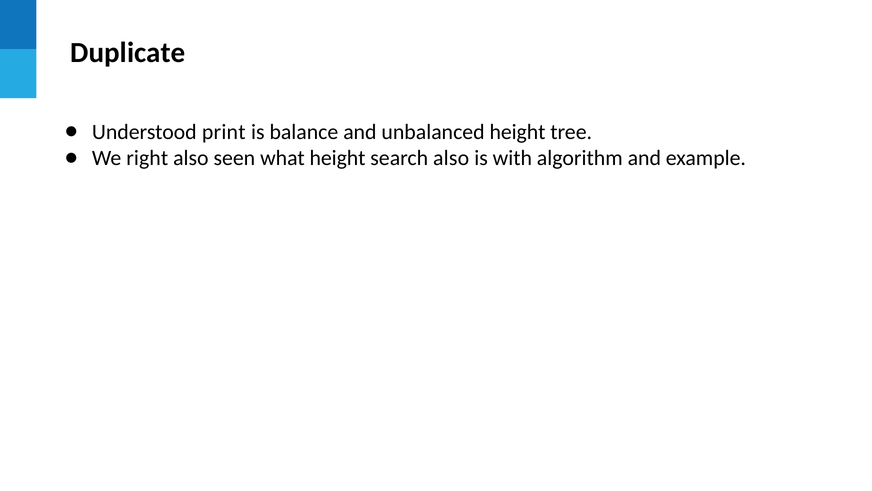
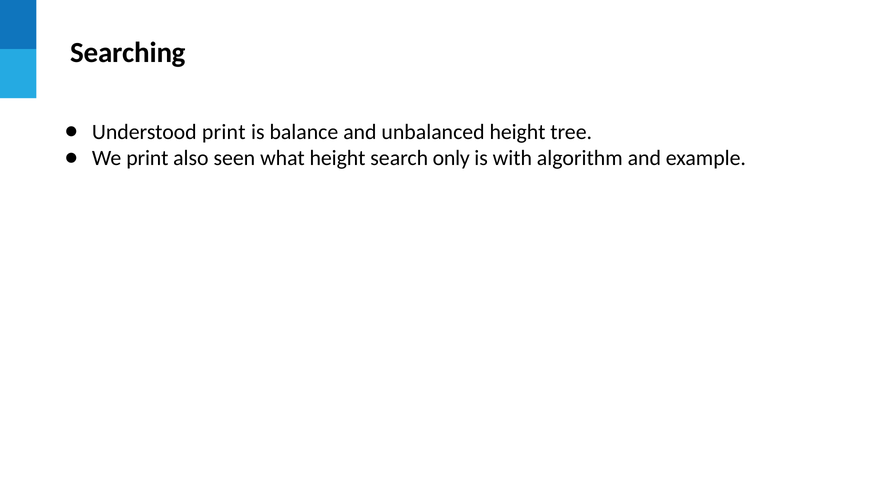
Duplicate: Duplicate -> Searching
We right: right -> print
search also: also -> only
